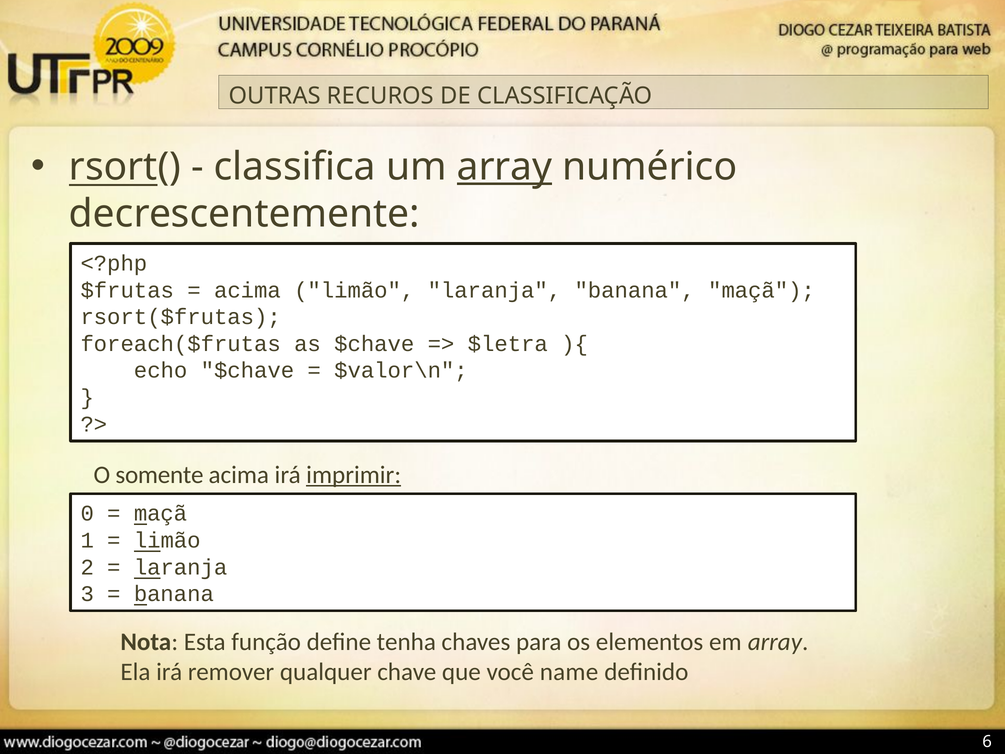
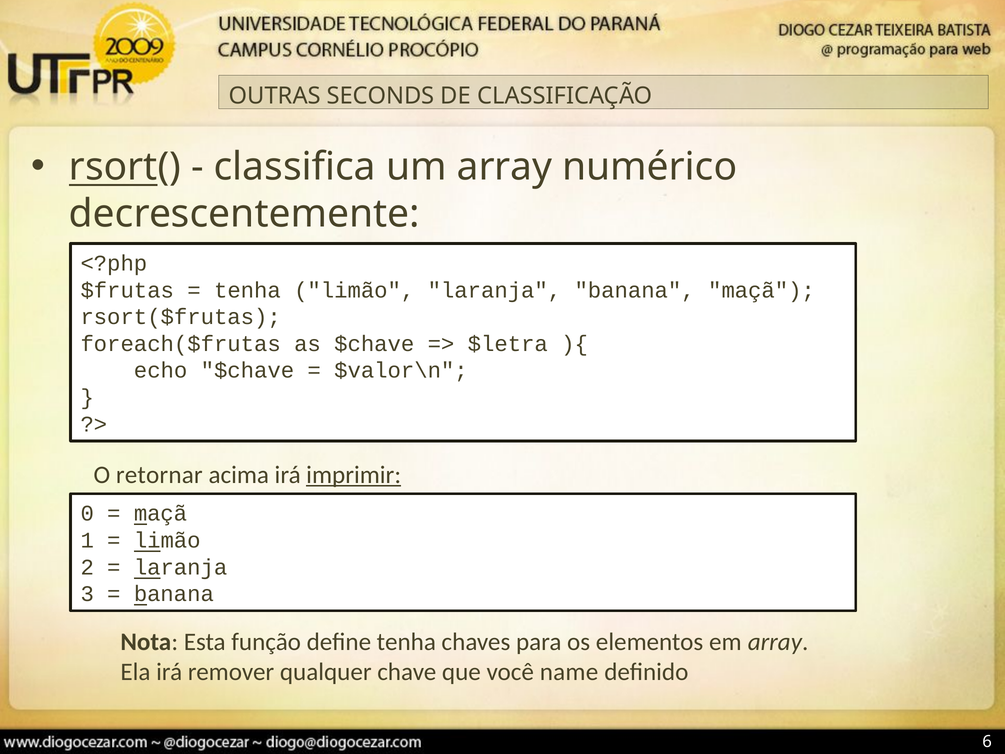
RECUROS: RECUROS -> SECONDS
array at (504, 167) underline: present -> none
acima at (247, 290): acima -> tenha
somente: somente -> retornar
